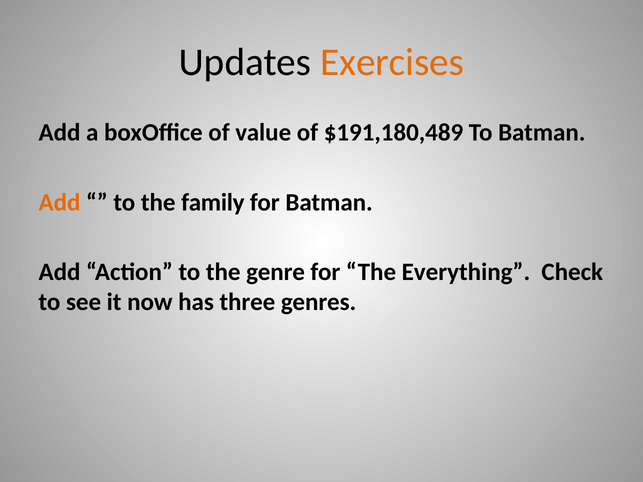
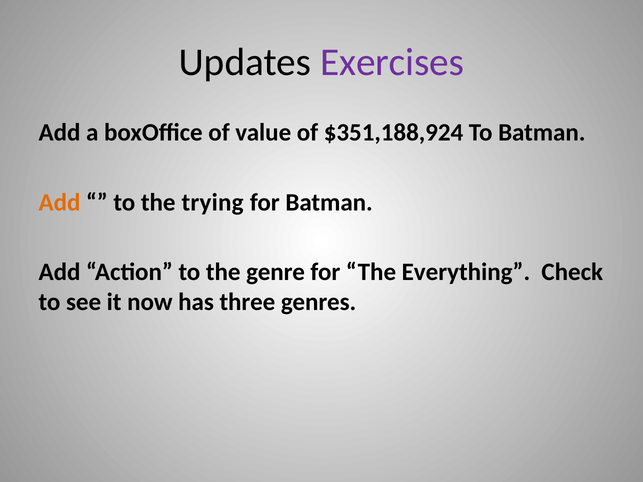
Exercises colour: orange -> purple
$191,180,489: $191,180,489 -> $351,188,924
family: family -> trying
